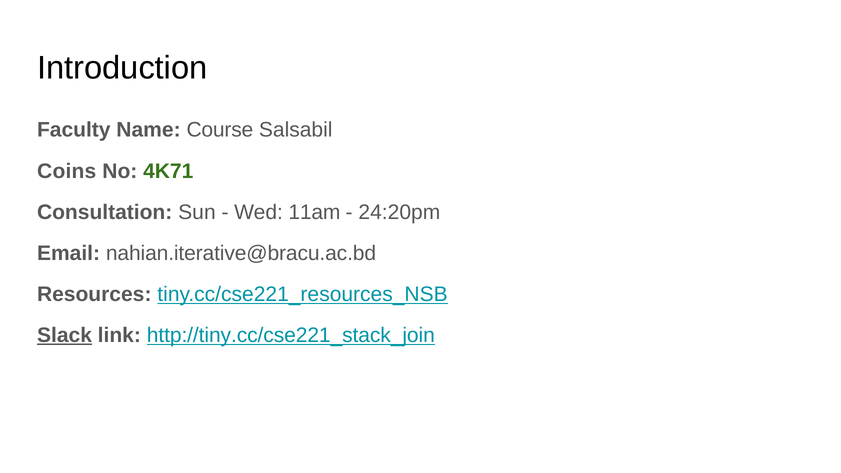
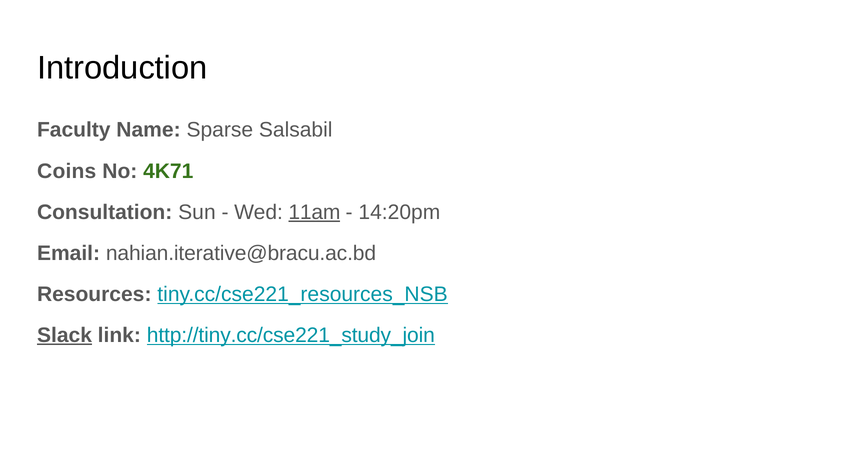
Course: Course -> Sparse
11am underline: none -> present
24:20pm: 24:20pm -> 14:20pm
http://tiny.cc/cse221_stack_join: http://tiny.cc/cse221_stack_join -> http://tiny.cc/cse221_study_join
